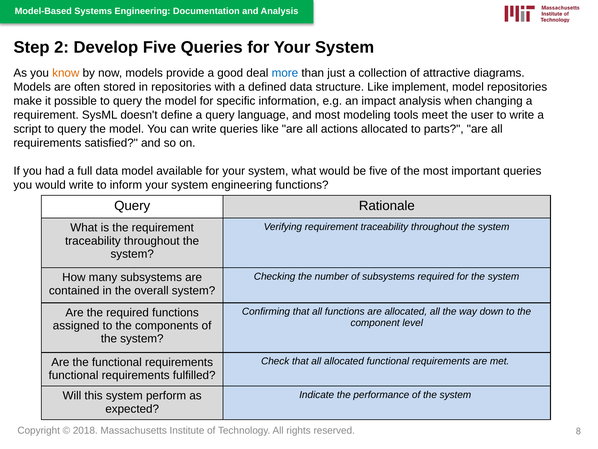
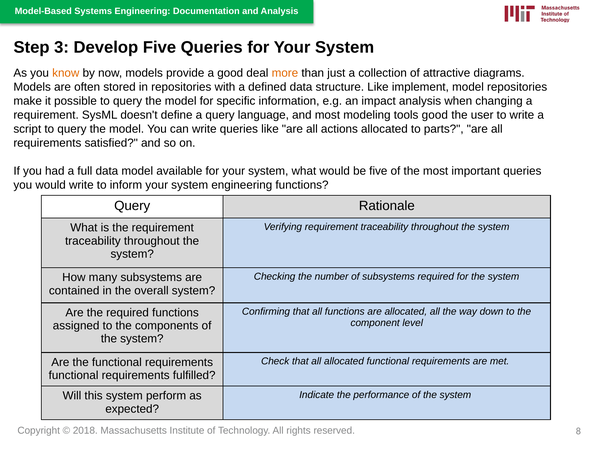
2: 2 -> 3
more colour: blue -> orange
tools meet: meet -> good
